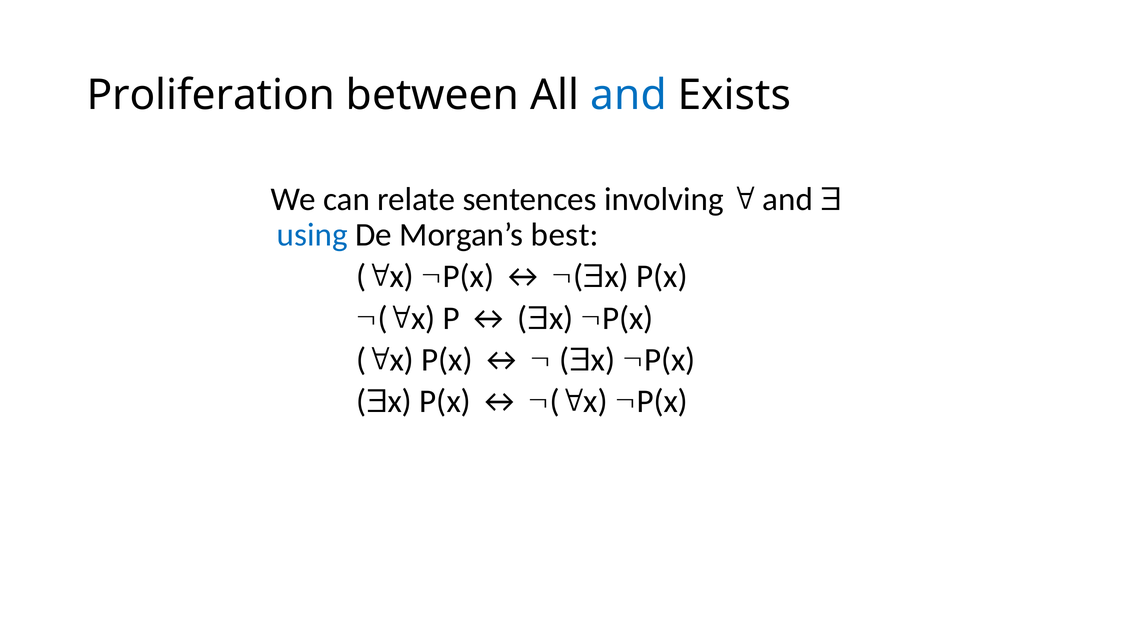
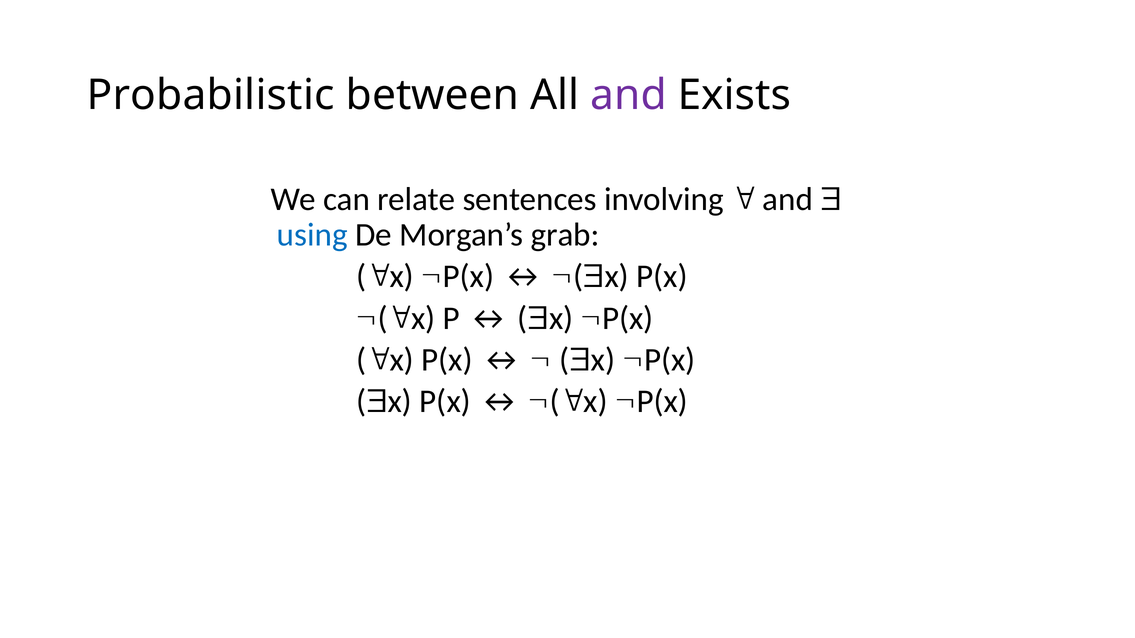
Proliferation: Proliferation -> Probabilistic
and at (629, 95) colour: blue -> purple
best: best -> grab
